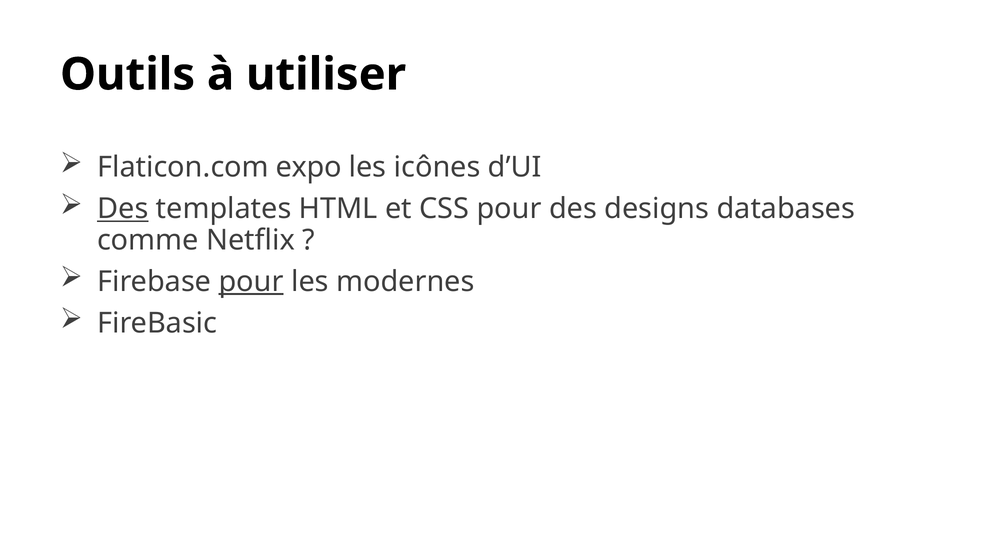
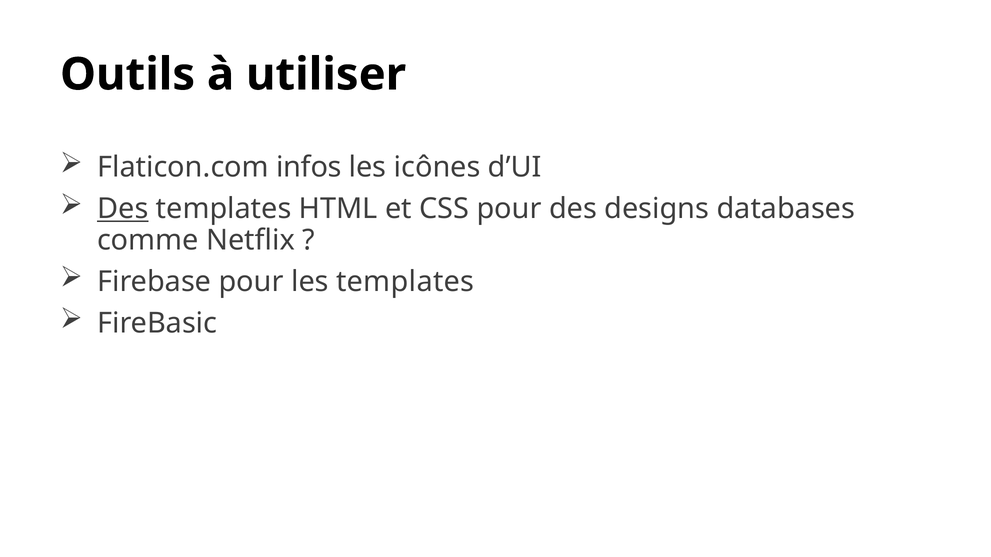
expo: expo -> infos
pour at (251, 282) underline: present -> none
les modernes: modernes -> templates
